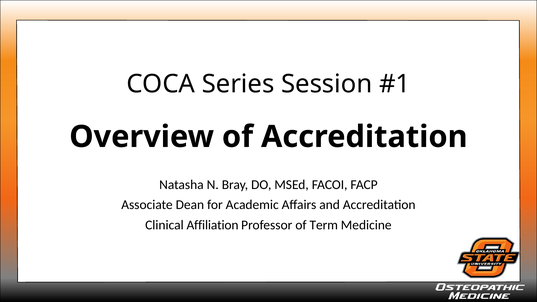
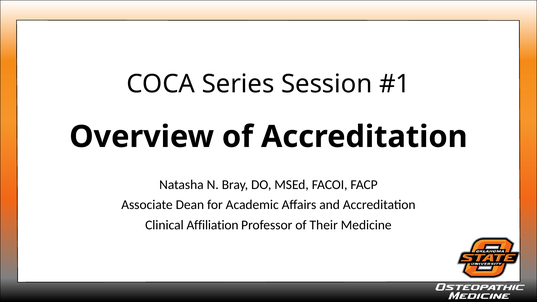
Term: Term -> Their
